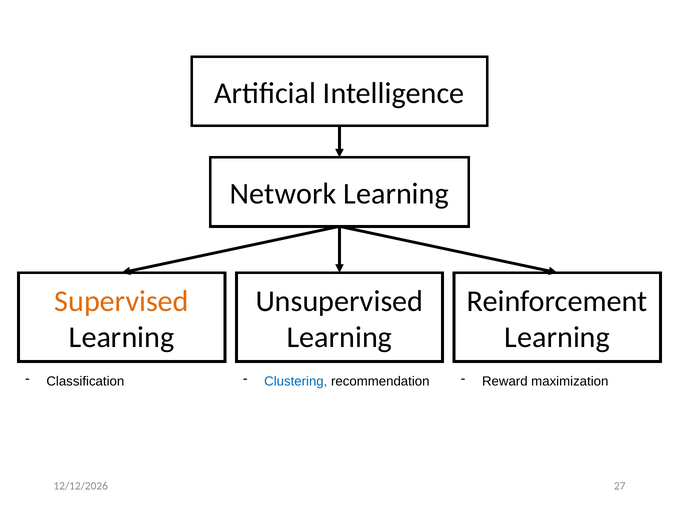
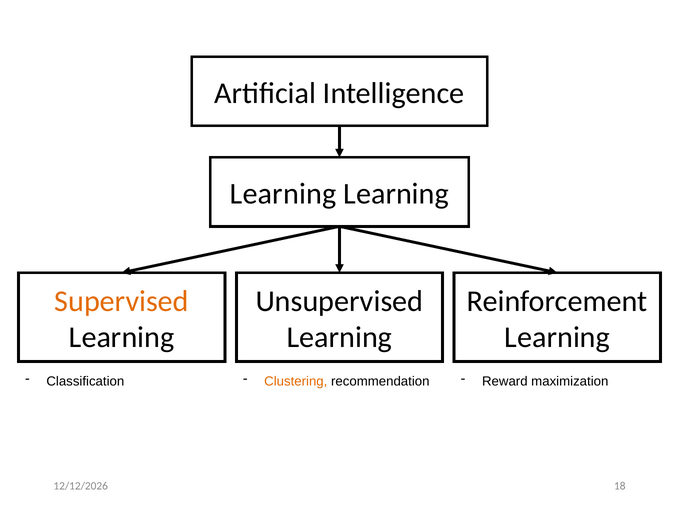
Network at (283, 194): Network -> Learning
Clustering colour: blue -> orange
27: 27 -> 18
